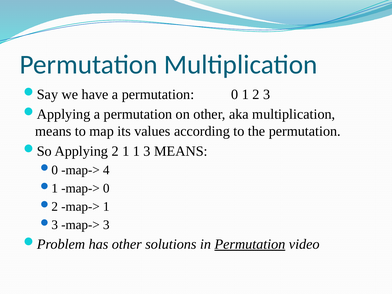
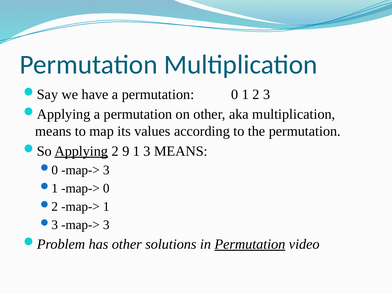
Applying underline: none -> present
2 1: 1 -> 9
4 at (106, 170): 4 -> 3
